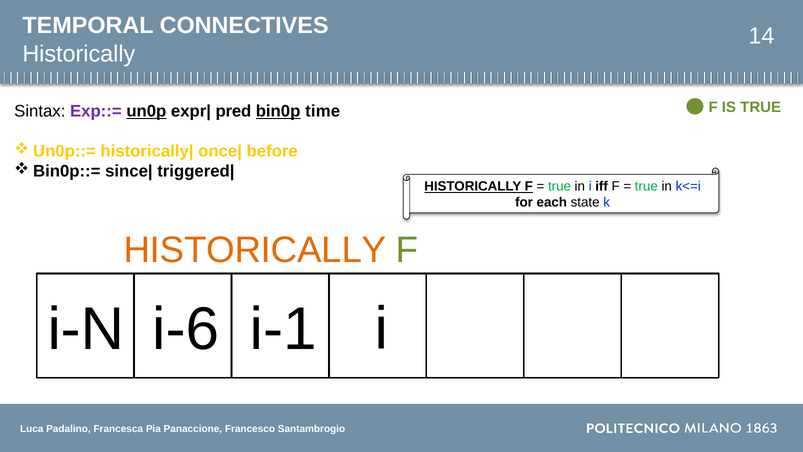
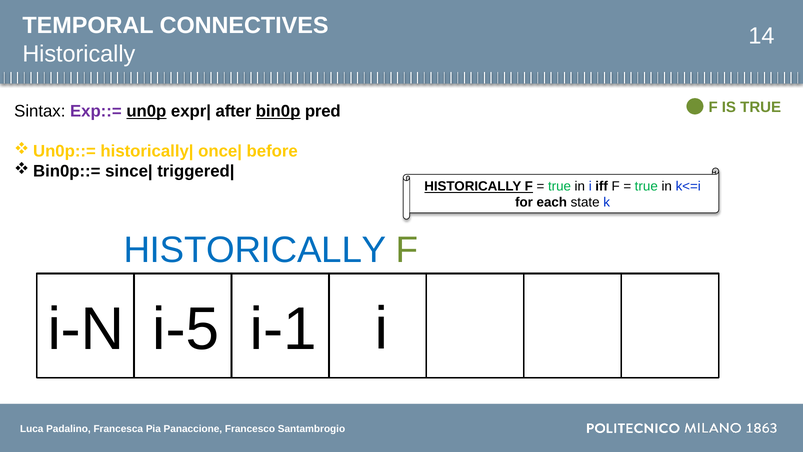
pred: pred -> after
time: time -> pred
HISTORICALLY at (255, 250) colour: orange -> blue
i-6: i-6 -> i-5
